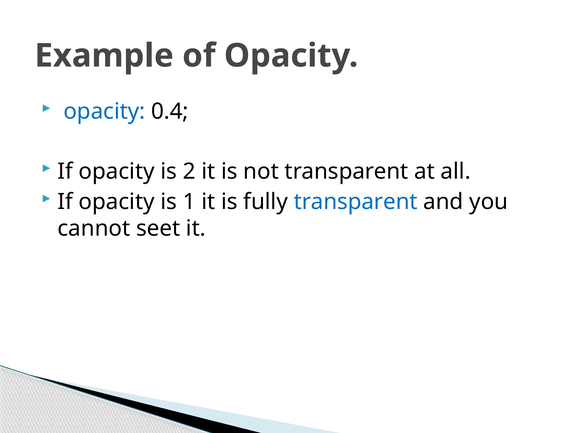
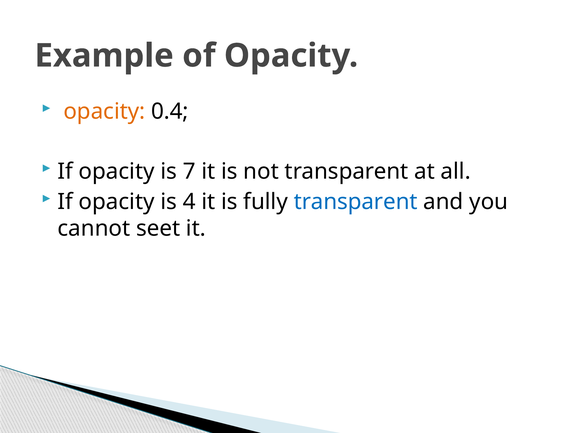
opacity at (104, 111) colour: blue -> orange
2: 2 -> 7
1: 1 -> 4
